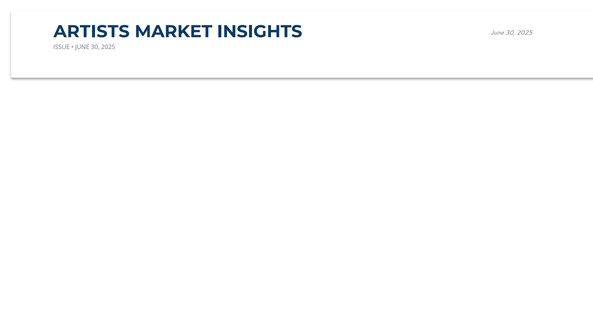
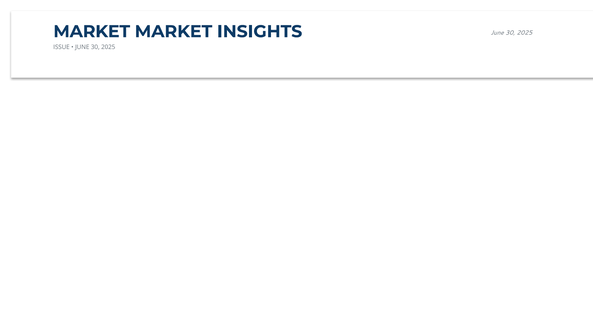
ARTISTS at (92, 32): ARTISTS -> MARKET
